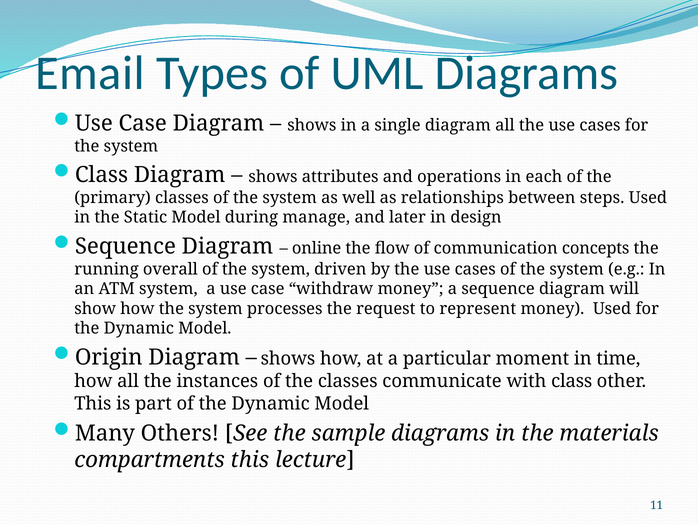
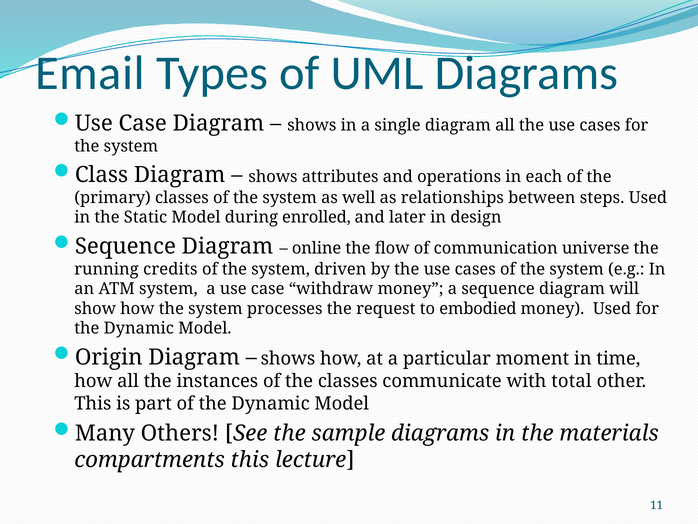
manage: manage -> enrolled
concepts: concepts -> universe
overall: overall -> credits
represent: represent -> embodied
with class: class -> total
